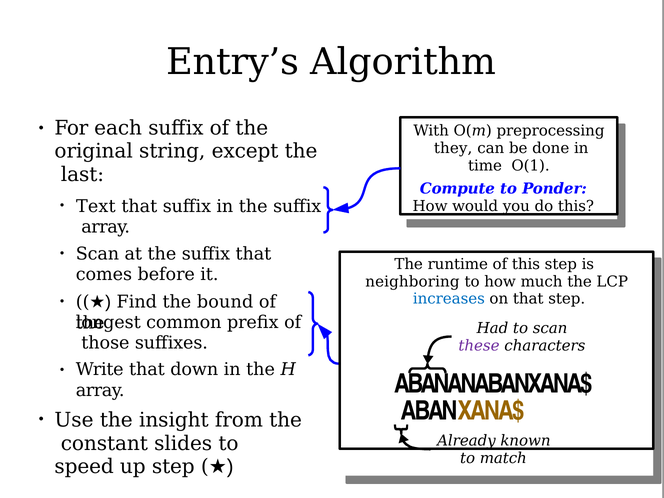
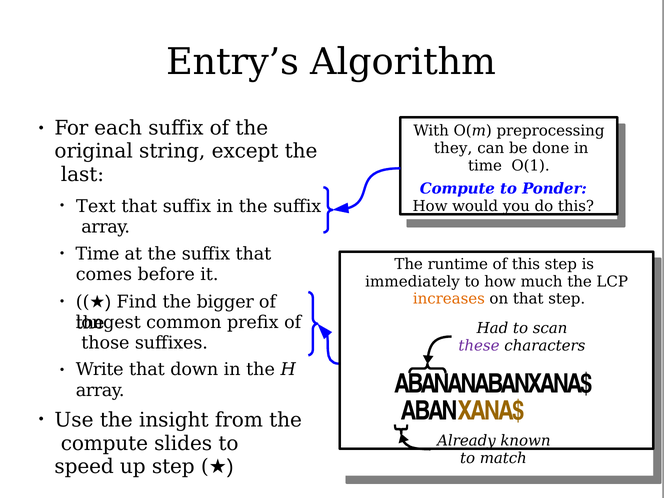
Scan at (97, 254): Scan -> Time
neighboring: neighboring -> immediately
increases colour: blue -> orange
bound: bound -> bigger
constant at (104, 443): constant -> compute
